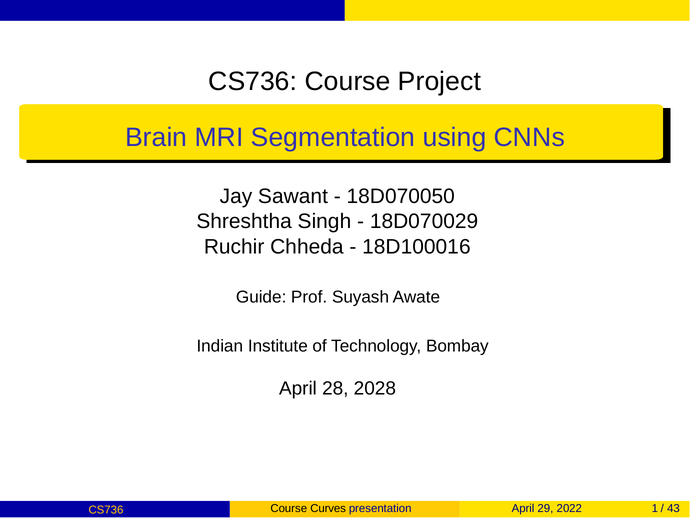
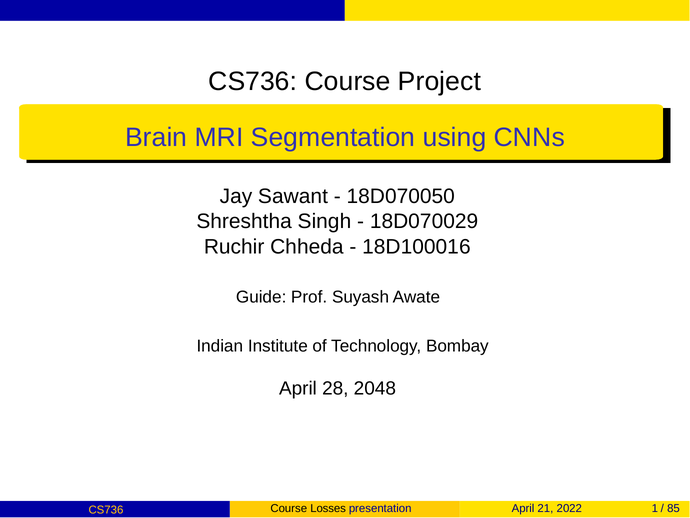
2028: 2028 -> 2048
Curves: Curves -> Losses
29: 29 -> 21
43: 43 -> 85
